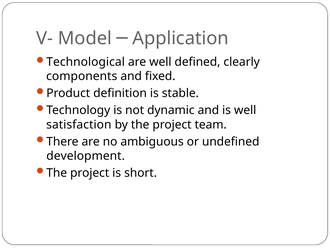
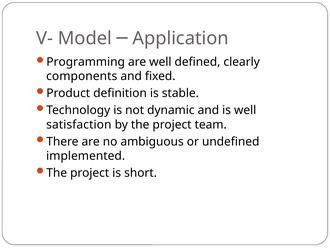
Technological: Technological -> Programming
development: development -> implemented
